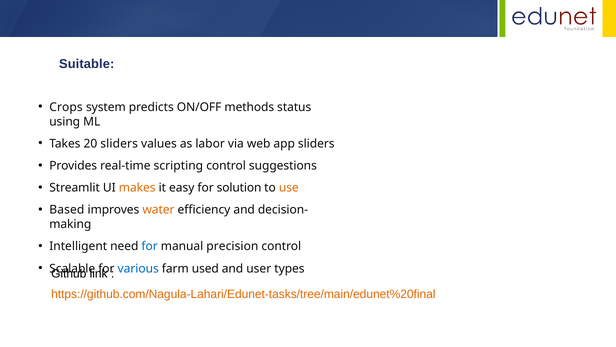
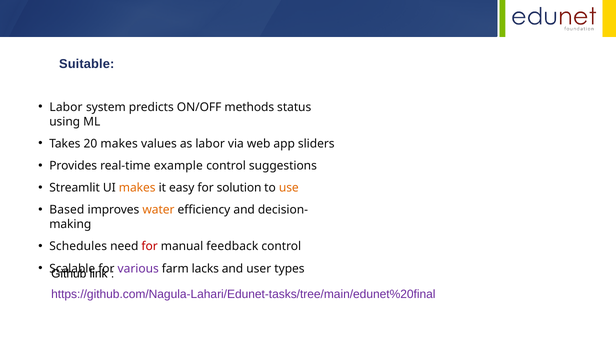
Crops at (66, 107): Crops -> Labor
20 sliders: sliders -> makes
scripting: scripting -> example
Intelligent: Intelligent -> Schedules
for at (150, 246) colour: blue -> red
precision: precision -> feedback
various colour: blue -> purple
used: used -> lacks
https://github.com/Nagula-Lahari/Edunet-tasks/tree/main/edunet%20final colour: orange -> purple
